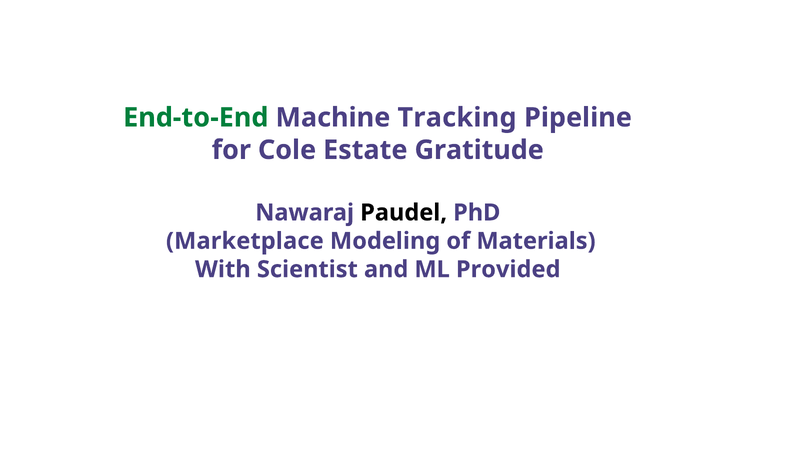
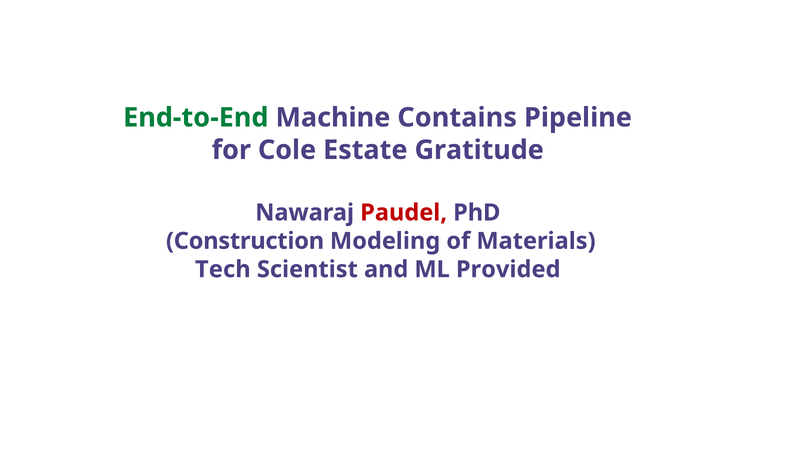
Tracking: Tracking -> Contains
Paudel colour: black -> red
Marketplace: Marketplace -> Construction
With: With -> Tech
